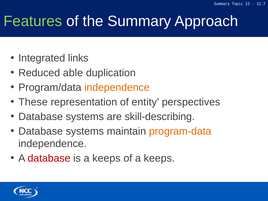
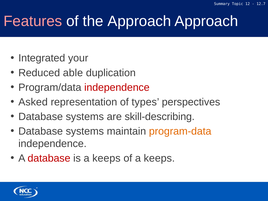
Features colour: light green -> pink
the Summary: Summary -> Approach
links: links -> your
independence at (117, 87) colour: orange -> red
These: These -> Asked
entity: entity -> types
